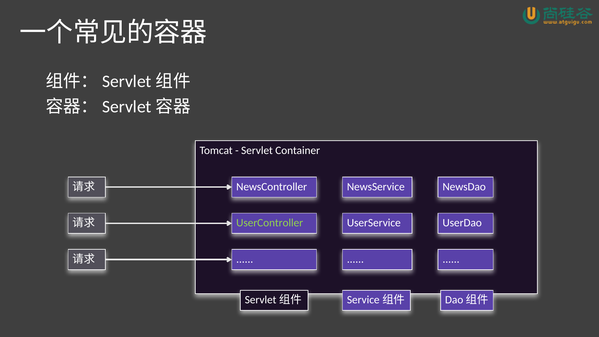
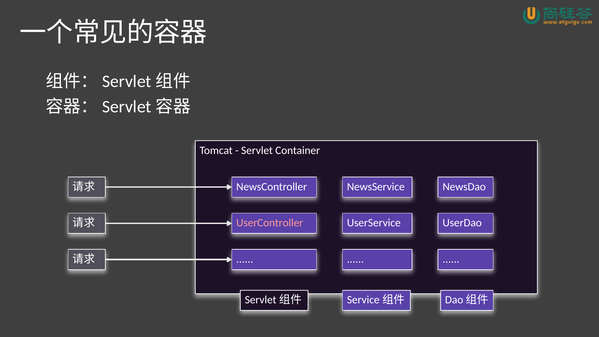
UserController colour: light green -> pink
